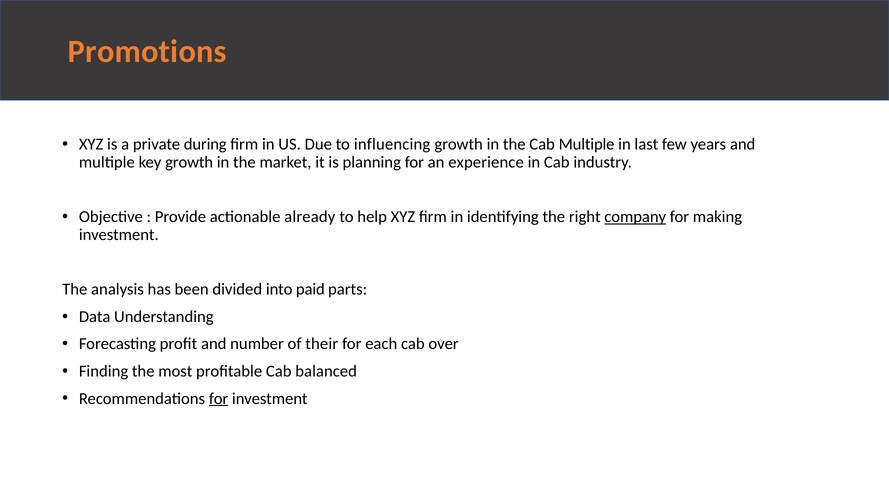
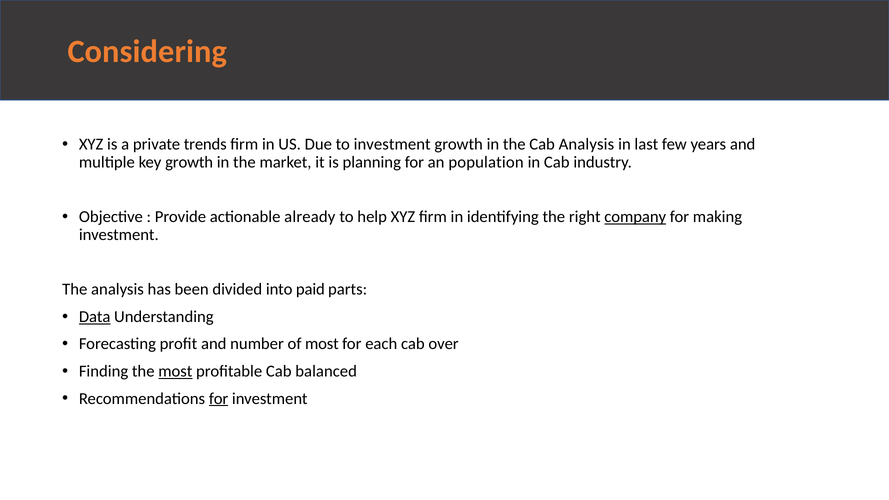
Promotions: Promotions -> Considering
during: during -> trends
to influencing: influencing -> investment
Cab Multiple: Multiple -> Analysis
experience: experience -> population
Data underline: none -> present
of their: their -> most
most at (175, 371) underline: none -> present
